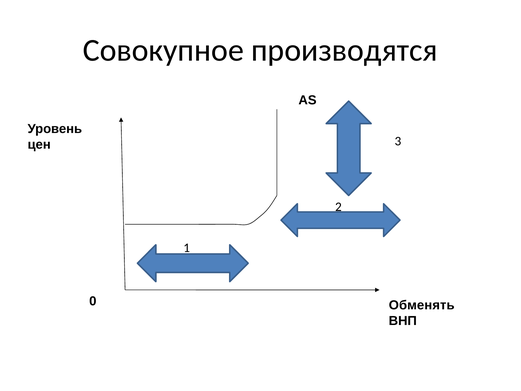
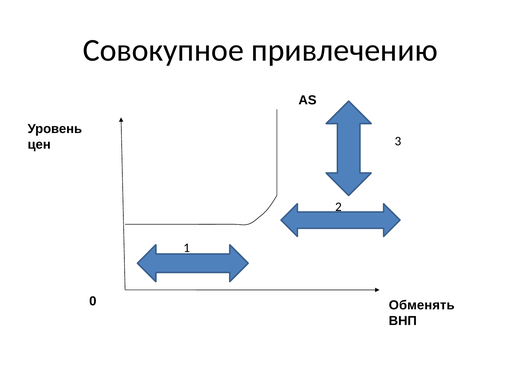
производятся: производятся -> привлечению
